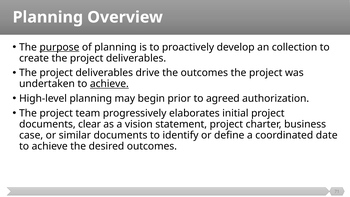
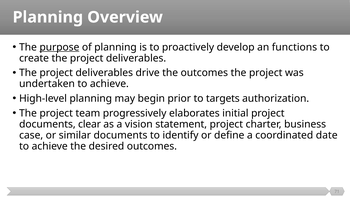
collection: collection -> functions
achieve at (109, 84) underline: present -> none
agreed: agreed -> targets
